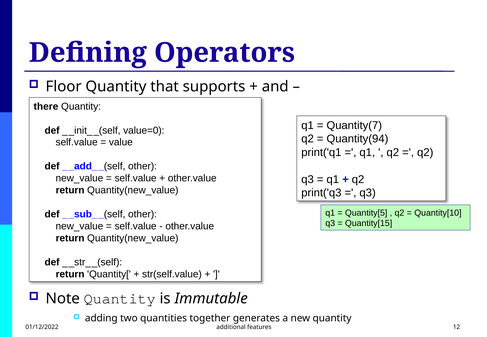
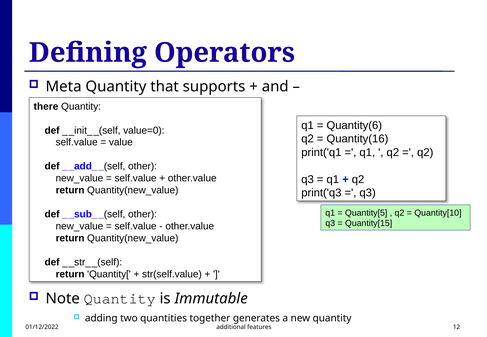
Floor: Floor -> Meta
Quantity(7: Quantity(7 -> Quantity(6
Quantity(94: Quantity(94 -> Quantity(16
